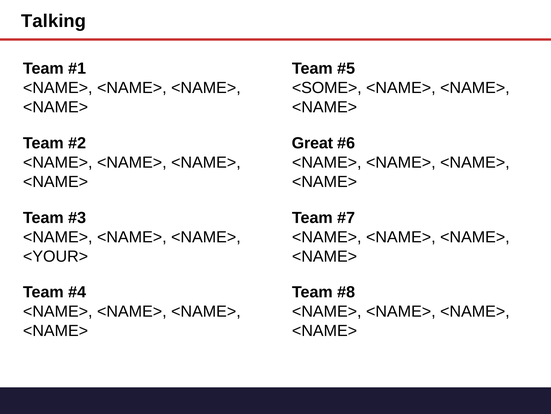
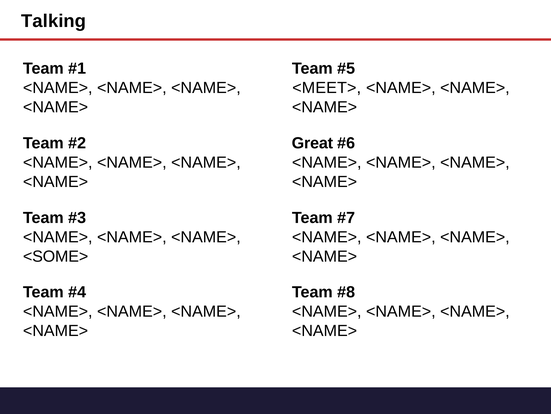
<SOME>: <SOME> -> <MEET>
<YOUR>: <YOUR> -> <SOME>
